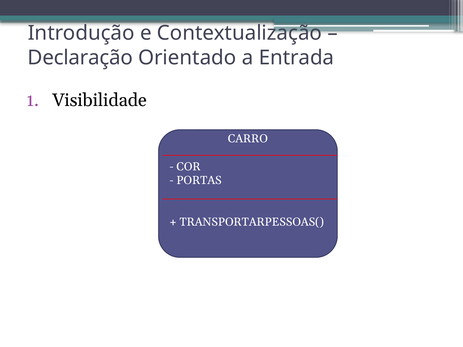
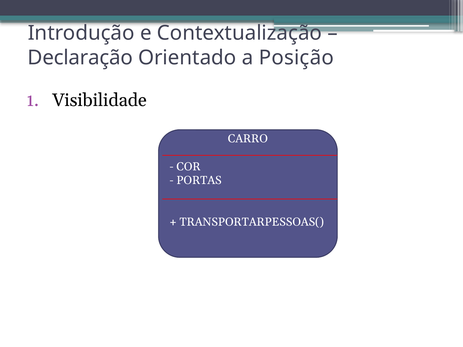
Entrada: Entrada -> Posição
